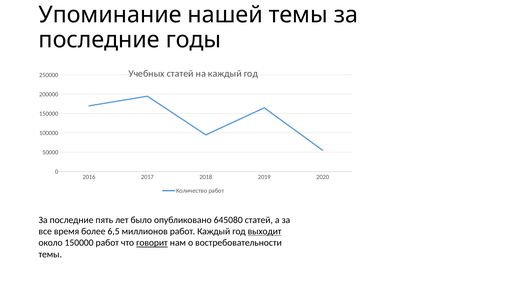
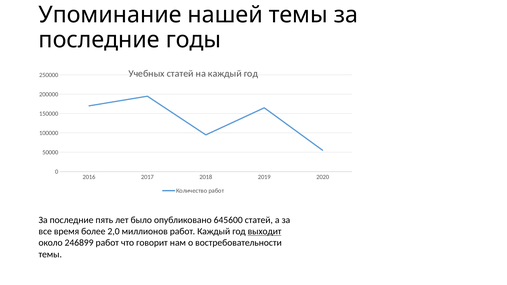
645080: 645080 -> 645600
6,5: 6,5 -> 2,0
около 150000: 150000 -> 246899
говорит underline: present -> none
